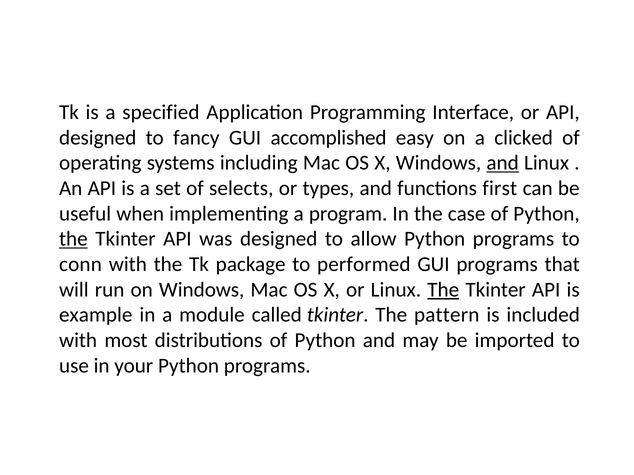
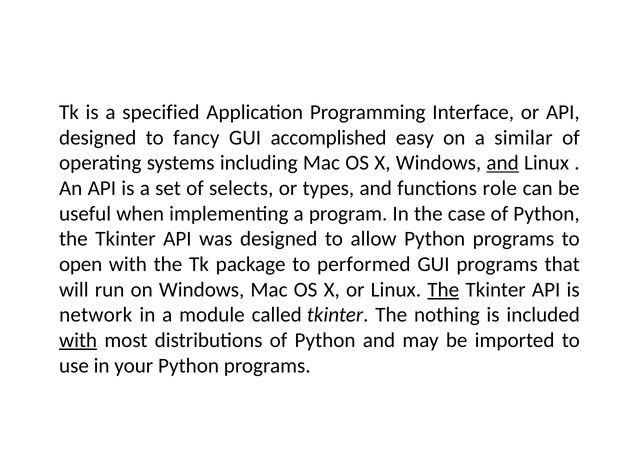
clicked: clicked -> similar
first: first -> role
the at (73, 239) underline: present -> none
conn: conn -> open
example: example -> network
pattern: pattern -> nothing
with at (78, 341) underline: none -> present
